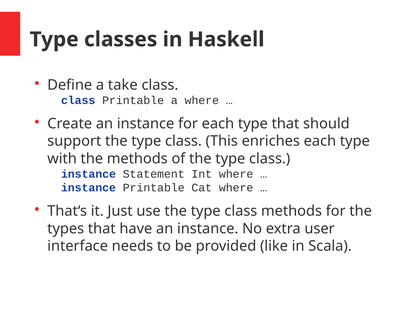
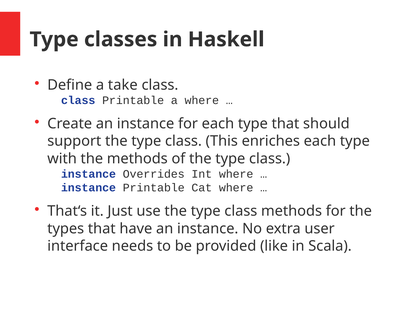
Statement: Statement -> Overrides
